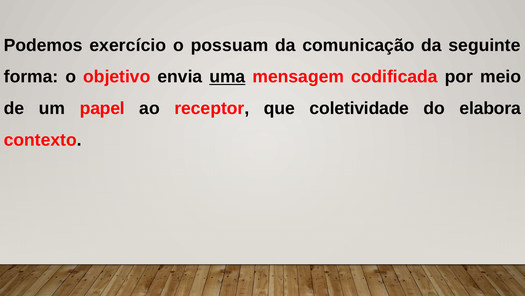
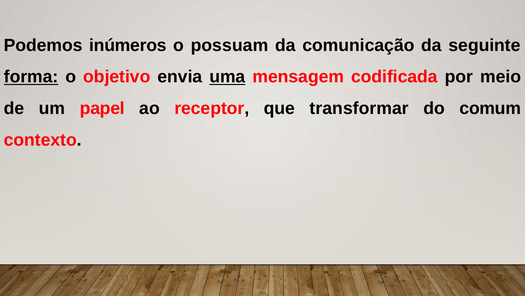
exercício: exercício -> inúmeros
forma underline: none -> present
coletividade: coletividade -> transformar
elabora: elabora -> comum
